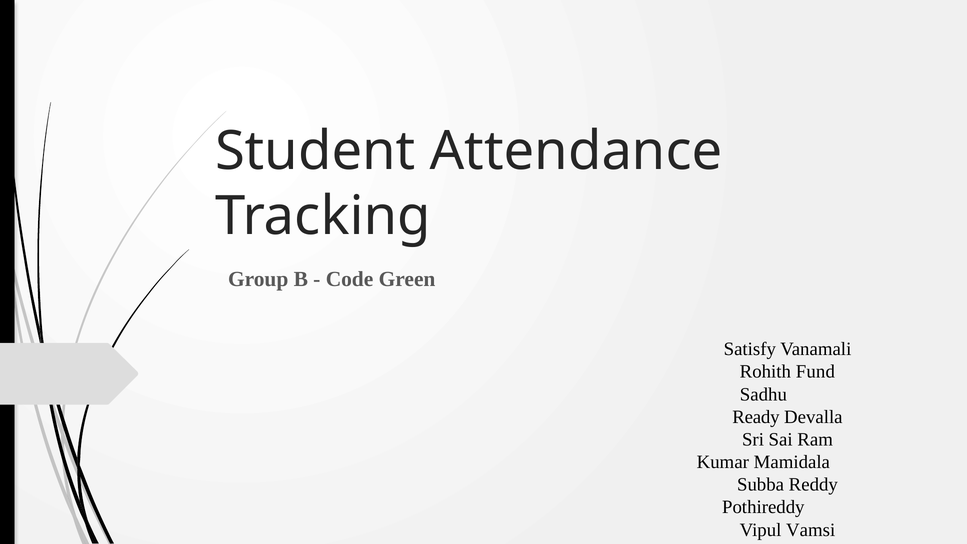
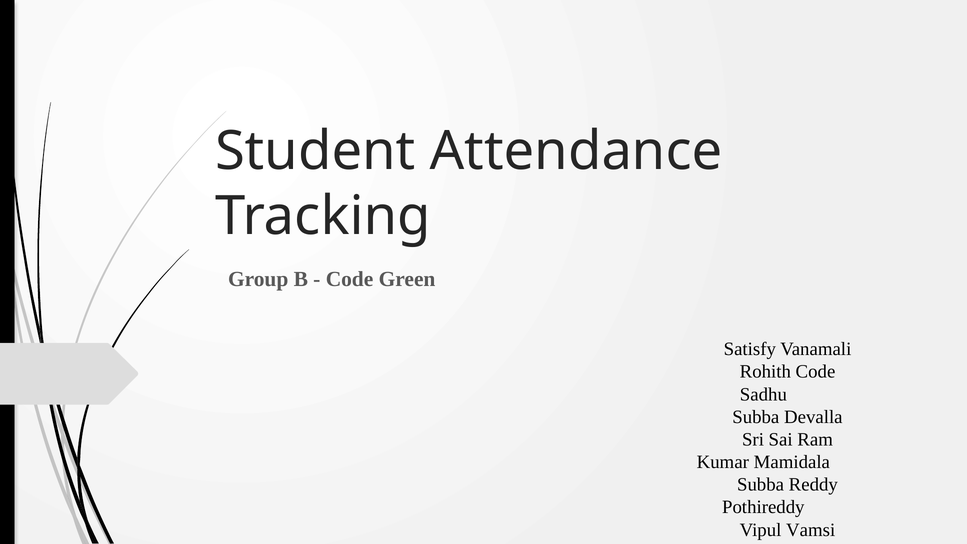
Rohith Fund: Fund -> Code
Ready at (756, 417): Ready -> Subba
